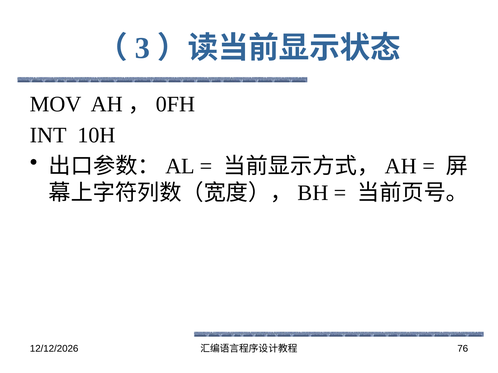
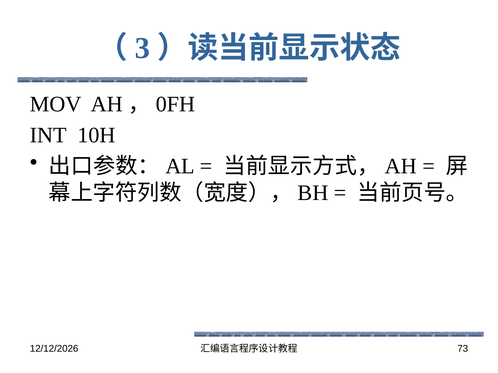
76: 76 -> 73
